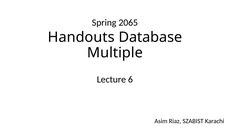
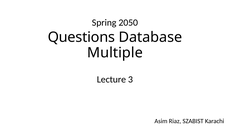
2065: 2065 -> 2050
Handouts: Handouts -> Questions
6: 6 -> 3
